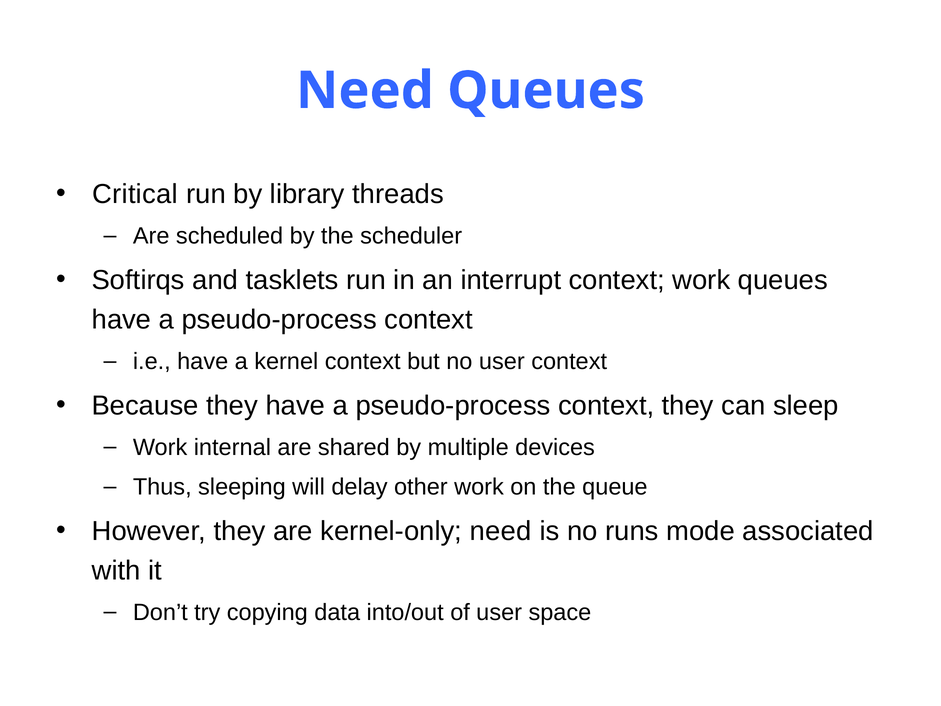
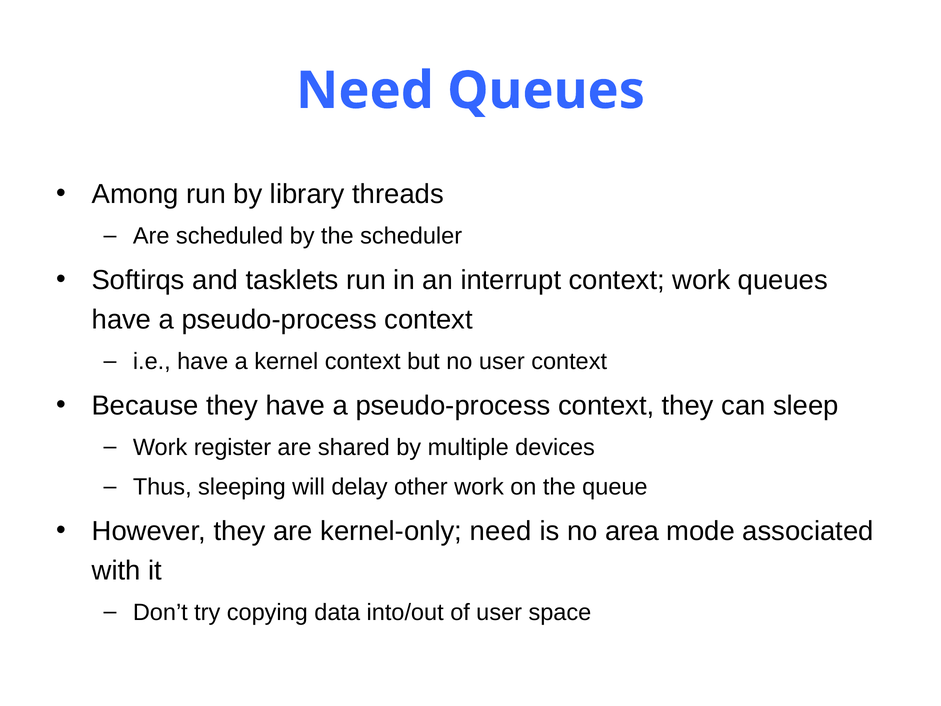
Critical: Critical -> Among
internal: internal -> register
runs: runs -> area
